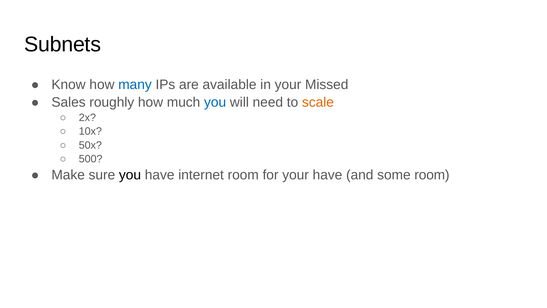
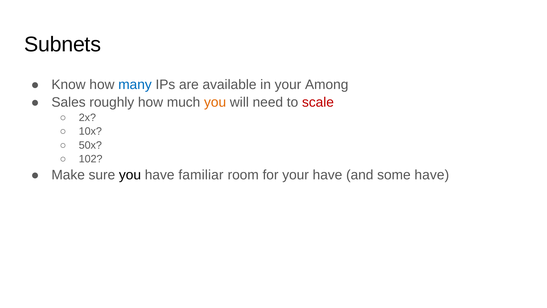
Missed: Missed -> Among
you at (215, 102) colour: blue -> orange
scale colour: orange -> red
500: 500 -> 102
internet: internet -> familiar
some room: room -> have
